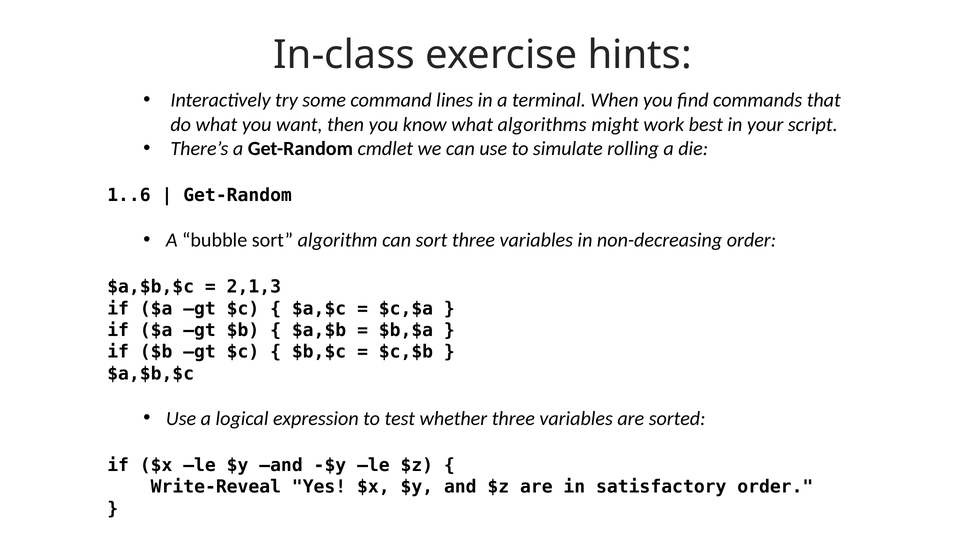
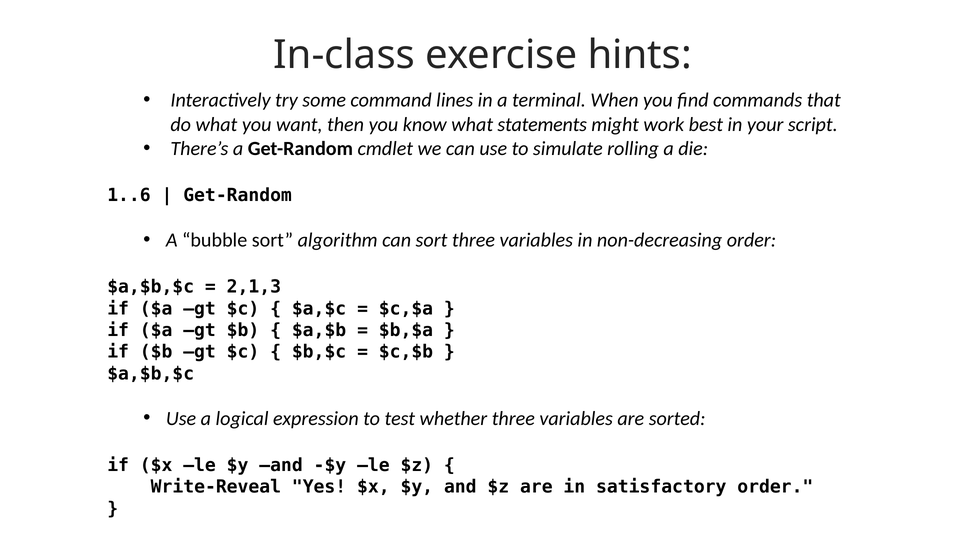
algorithms: algorithms -> statements
